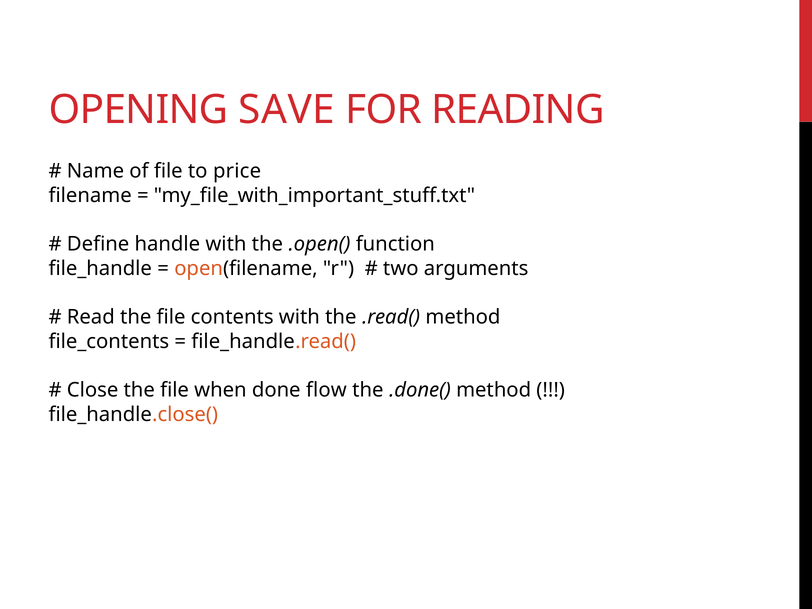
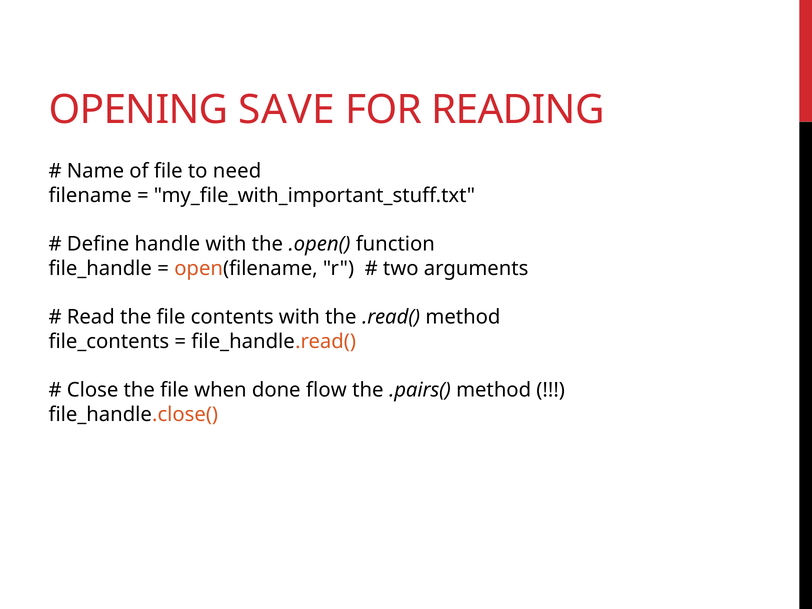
price: price -> need
.done(: .done( -> .pairs(
